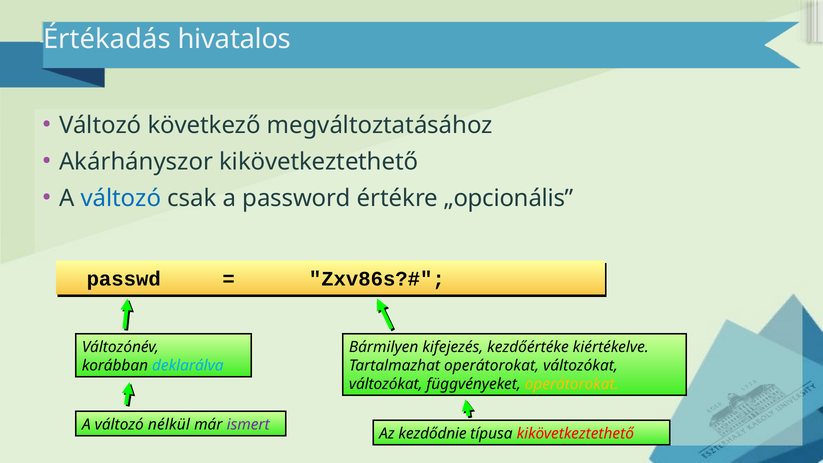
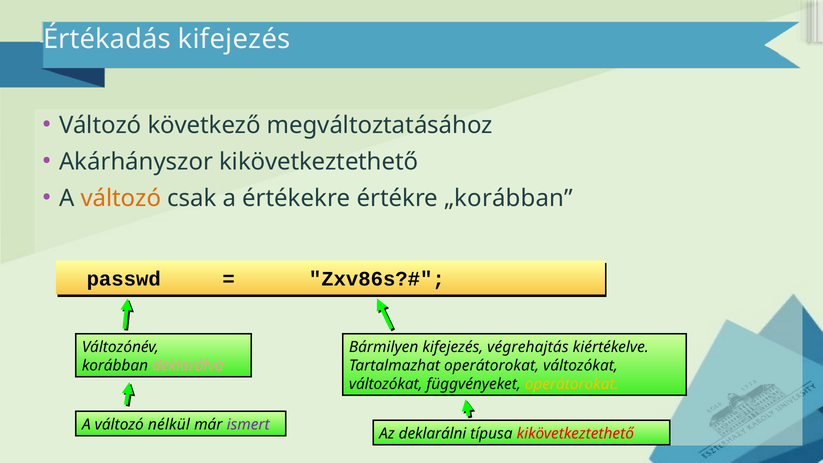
Értékadás hivatalos: hivatalos -> kifejezés
változó at (121, 198) colour: blue -> orange
password: password -> értékekre
„opcionális: „opcionális -> „korábban
kezdőértéke: kezdőértéke -> végrehajtás
deklarálva colour: light blue -> pink
kezdődnie: kezdődnie -> deklarálni
